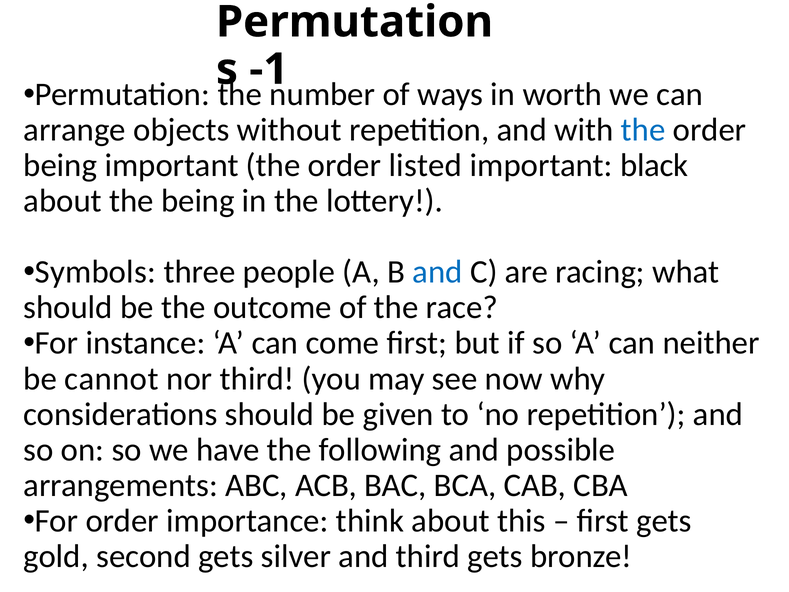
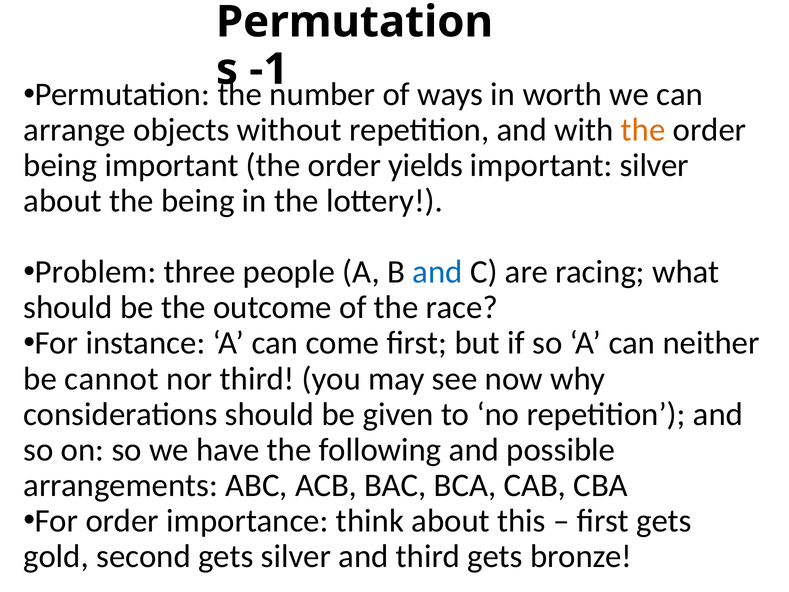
the at (643, 130) colour: blue -> orange
listed: listed -> yields
important black: black -> silver
Symbols: Symbols -> Problem
